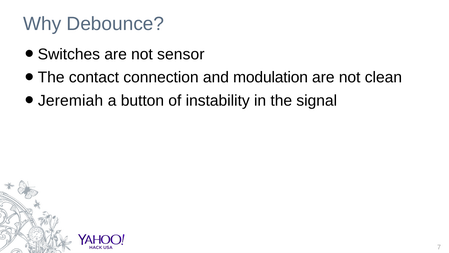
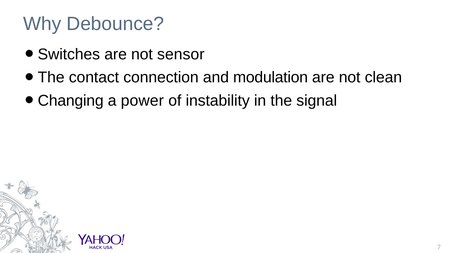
Jeremiah: Jeremiah -> Changing
button: button -> power
